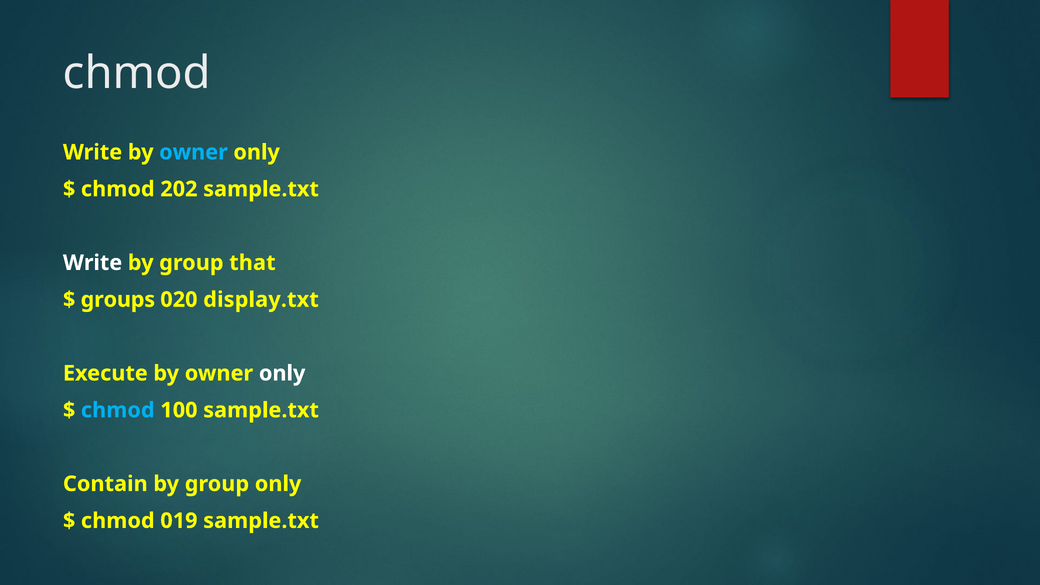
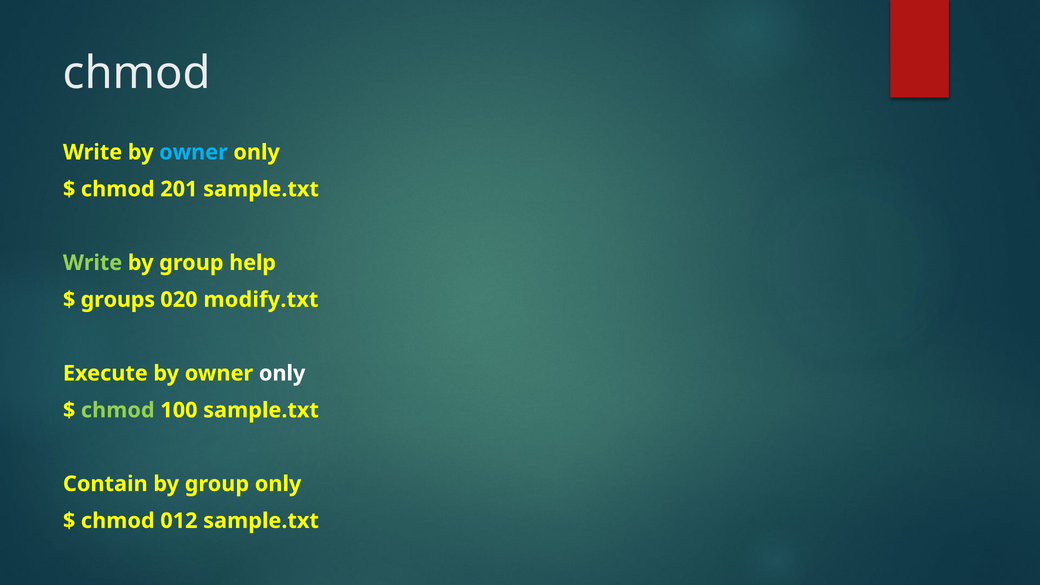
202: 202 -> 201
Write at (93, 263) colour: white -> light green
that: that -> help
display.txt: display.txt -> modify.txt
chmod at (118, 410) colour: light blue -> light green
019: 019 -> 012
